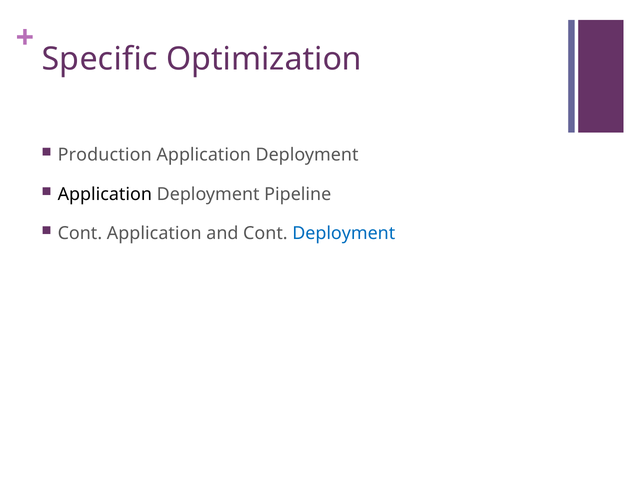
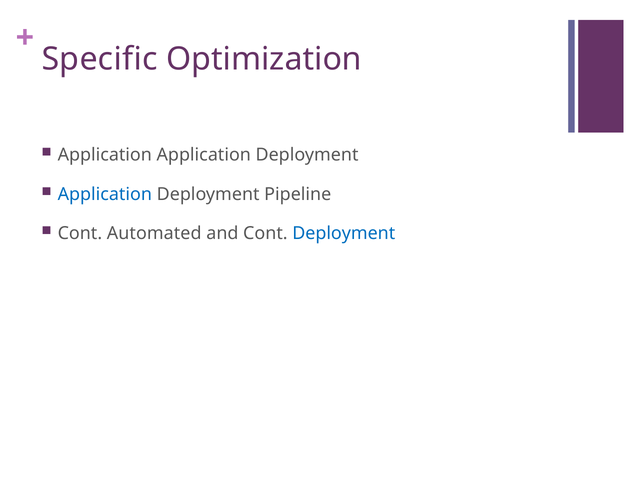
Production at (105, 155): Production -> Application
Application at (105, 194) colour: black -> blue
Cont Application: Application -> Automated
